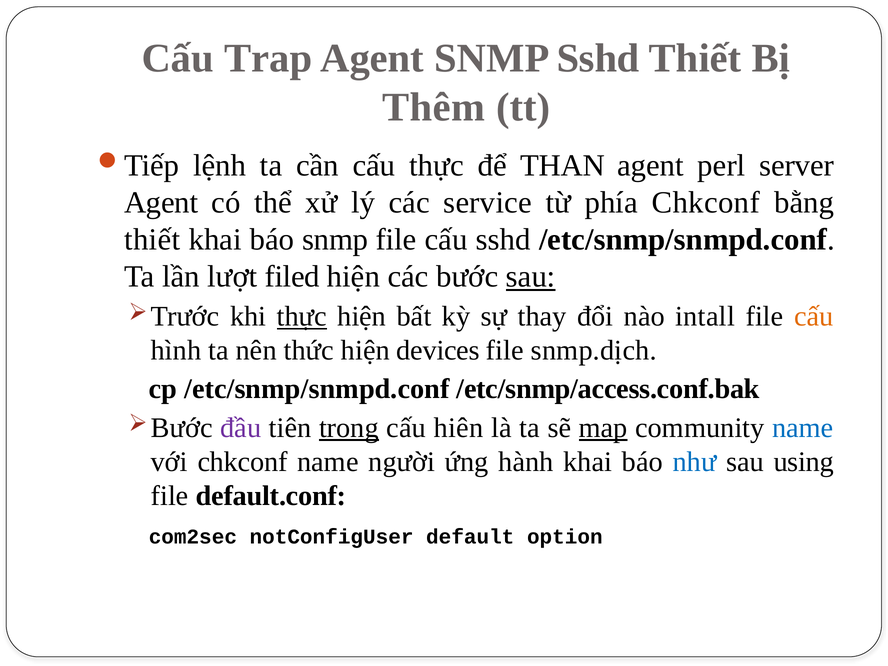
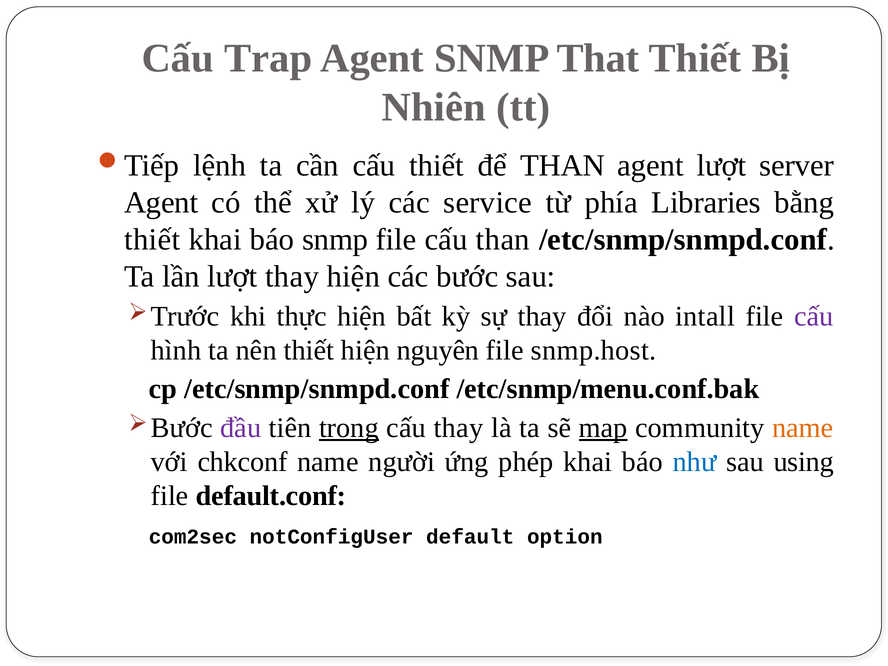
SNMP Sshd: Sshd -> That
Thêm: Thêm -> Nhiên
cấu thực: thực -> thiết
agent perl: perl -> lượt
phía Chkconf: Chkconf -> Libraries
cấu sshd: sshd -> than
lượt filed: filed -> thay
sau at (531, 277) underline: present -> none
thực at (302, 317) underline: present -> none
cấu at (814, 317) colour: orange -> purple
nên thức: thức -> thiết
devices: devices -> nguyên
snmp.dịch: snmp.dịch -> snmp.host
/etc/snmp/access.conf.bak: /etc/snmp/access.conf.bak -> /etc/snmp/menu.conf.bak
cấu hiên: hiên -> thay
name at (803, 428) colour: blue -> orange
hành: hành -> phép
